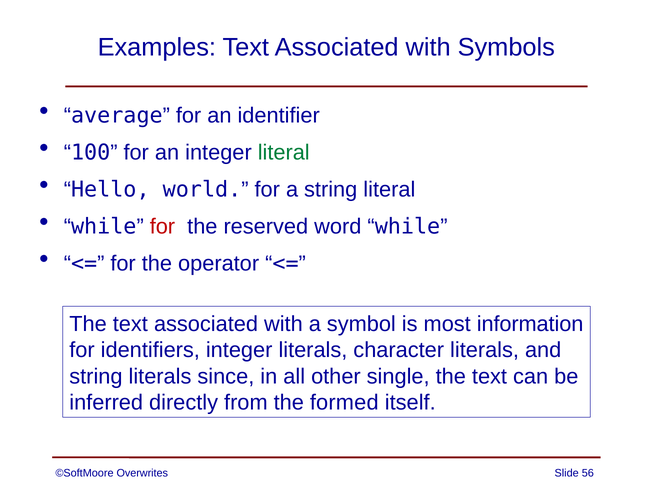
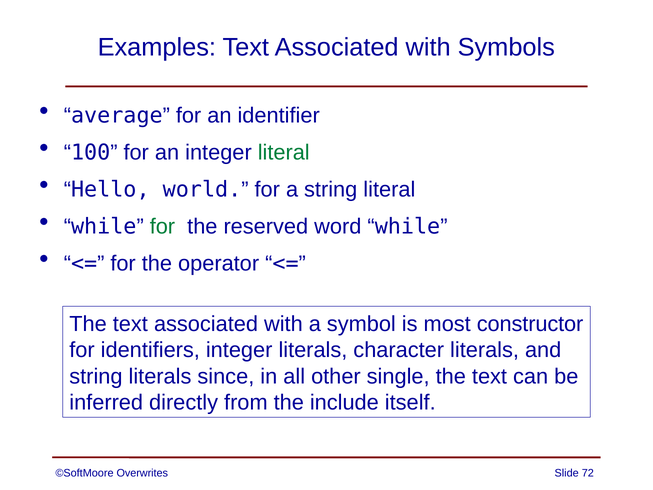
for at (162, 226) colour: red -> green
information: information -> constructor
formed: formed -> include
56: 56 -> 72
